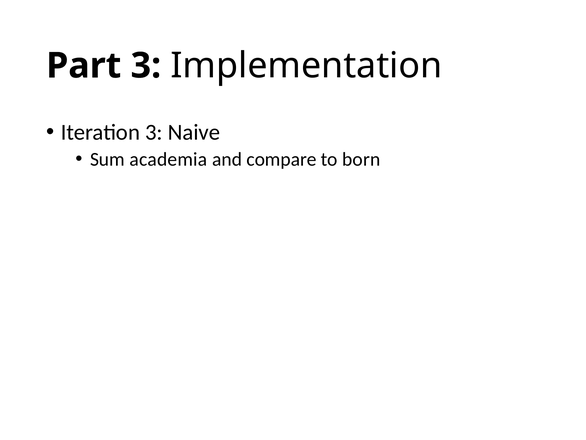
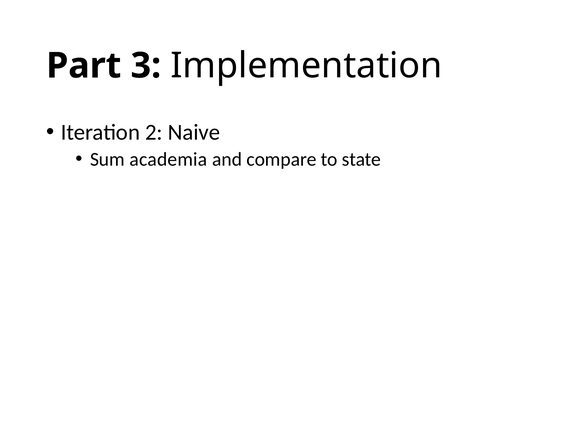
Iteration 3: 3 -> 2
born: born -> state
